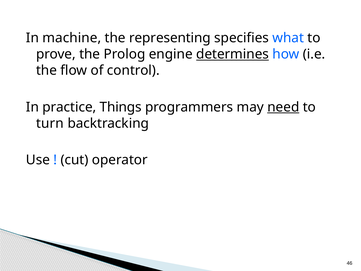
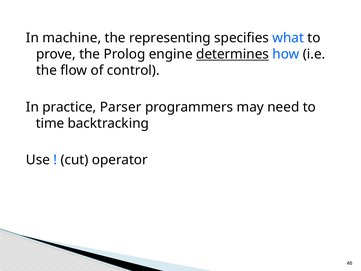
Things: Things -> Parser
need underline: present -> none
turn: turn -> time
